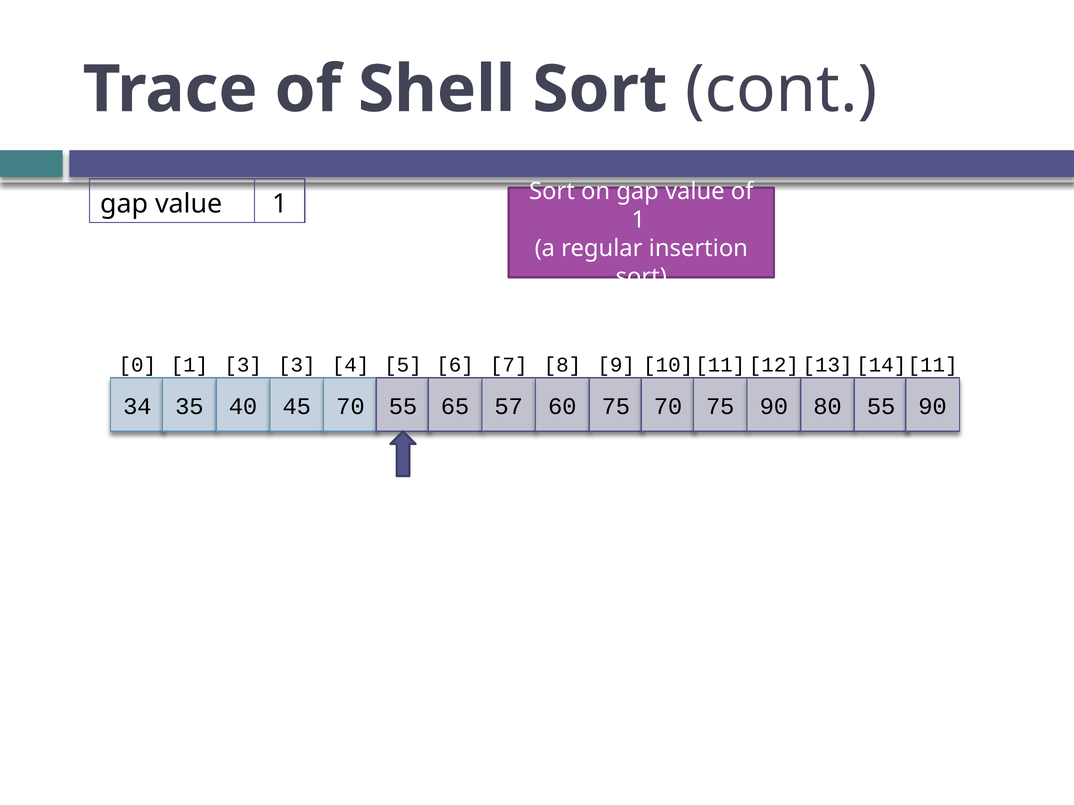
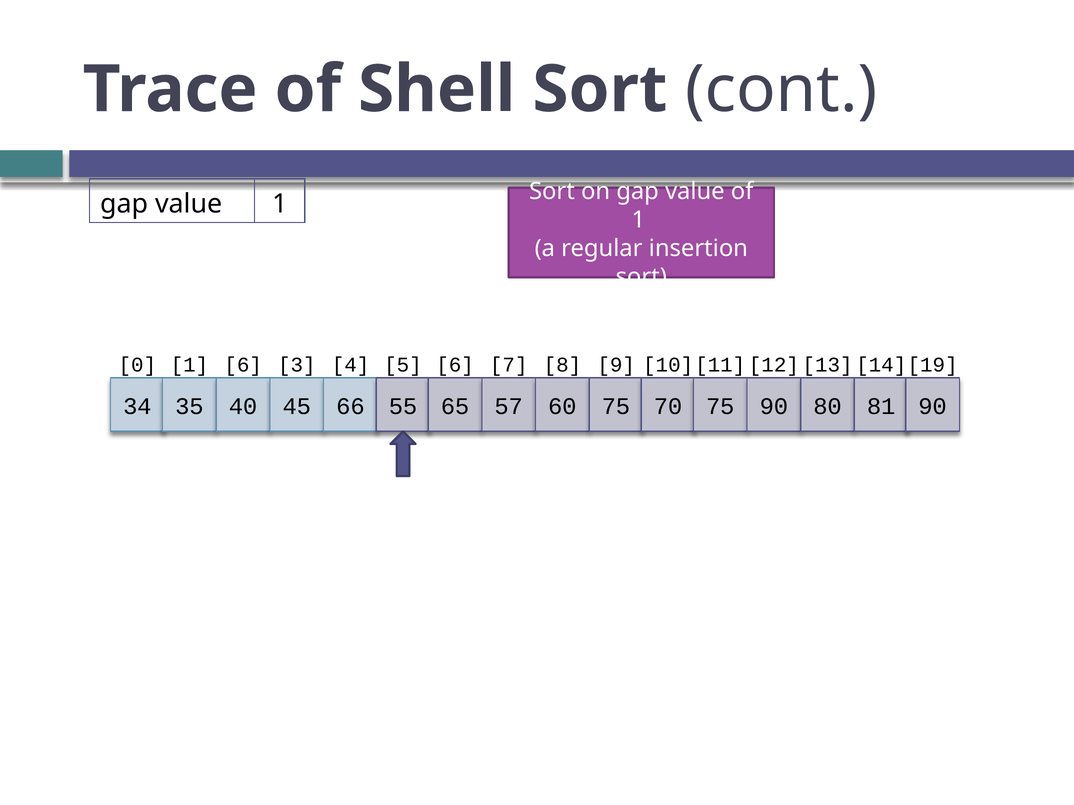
1 3: 3 -> 6
11: 11 -> 19
45 70: 70 -> 66
80 55: 55 -> 81
